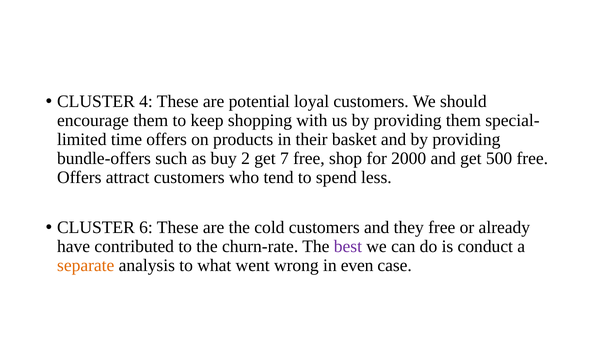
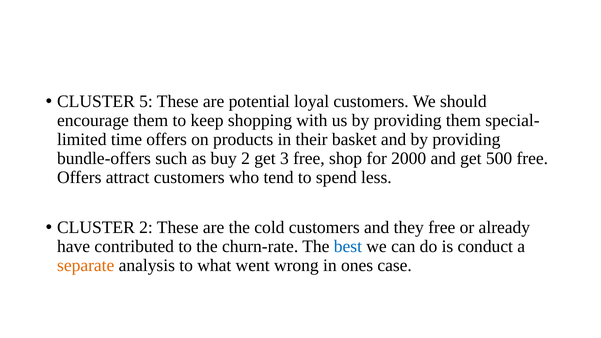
4: 4 -> 5
7: 7 -> 3
CLUSTER 6: 6 -> 2
best colour: purple -> blue
even: even -> ones
